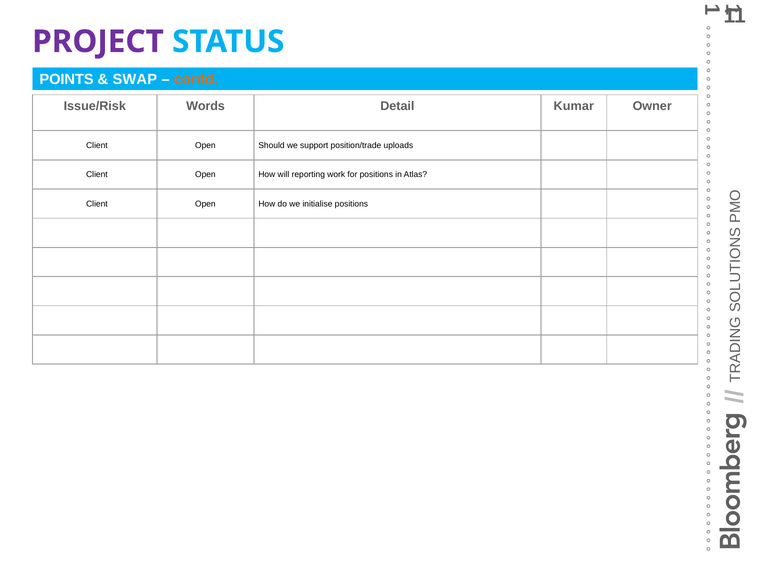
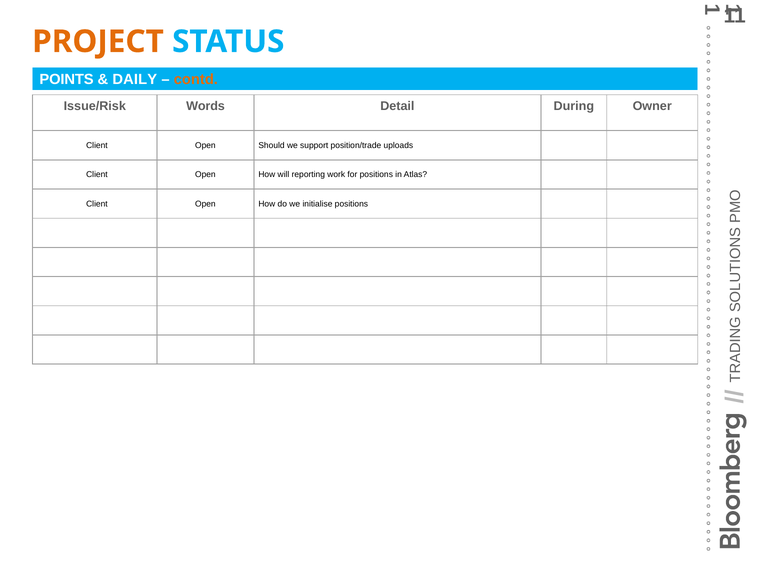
PROJECT colour: purple -> orange
SWAP: SWAP -> DAILY
Kumar: Kumar -> During
